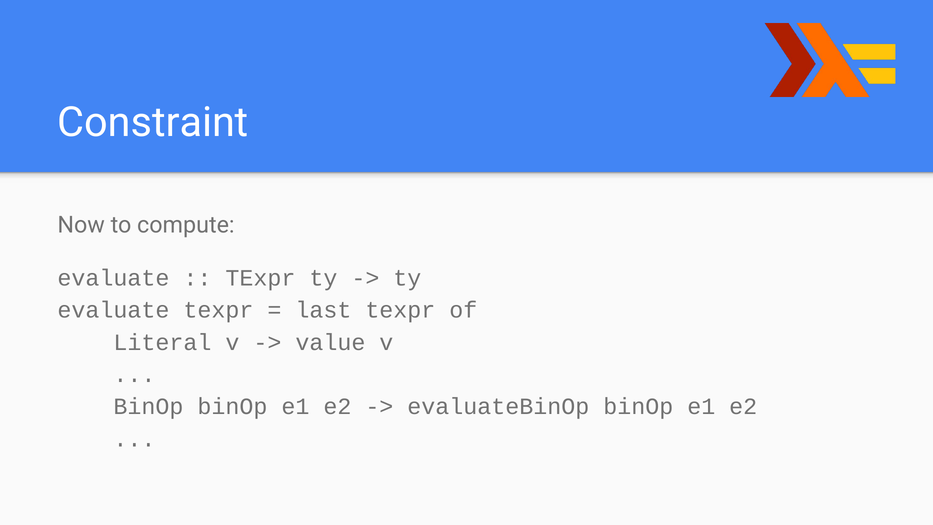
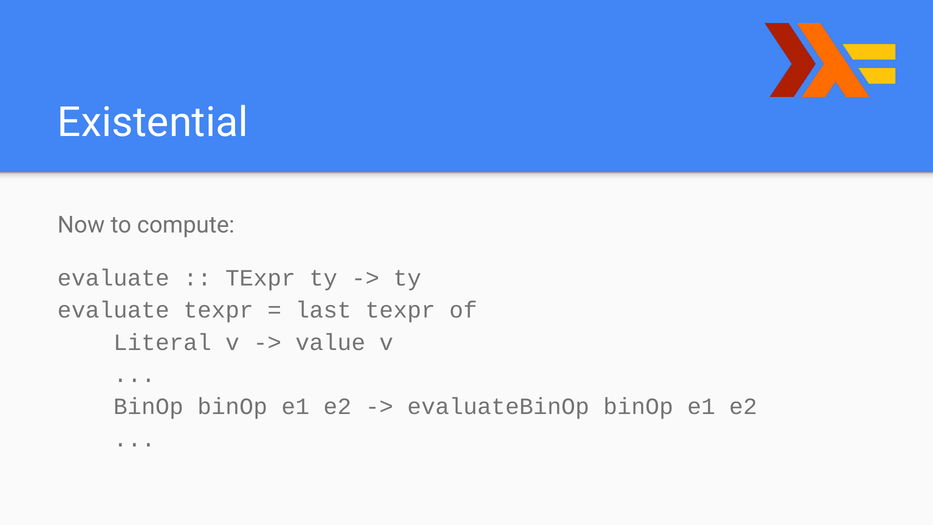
Constraint: Constraint -> Existential
